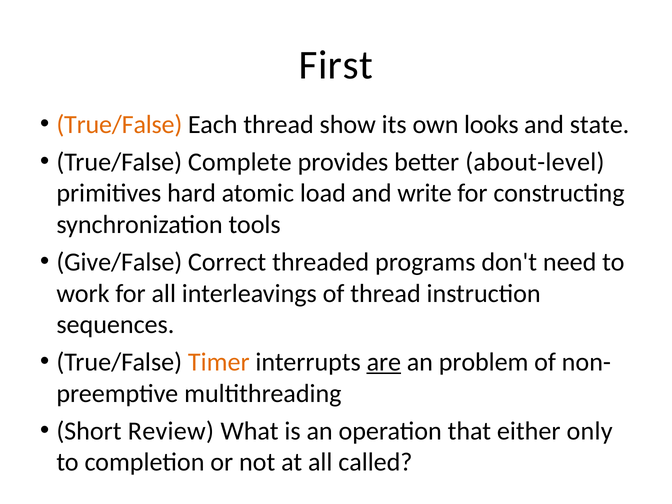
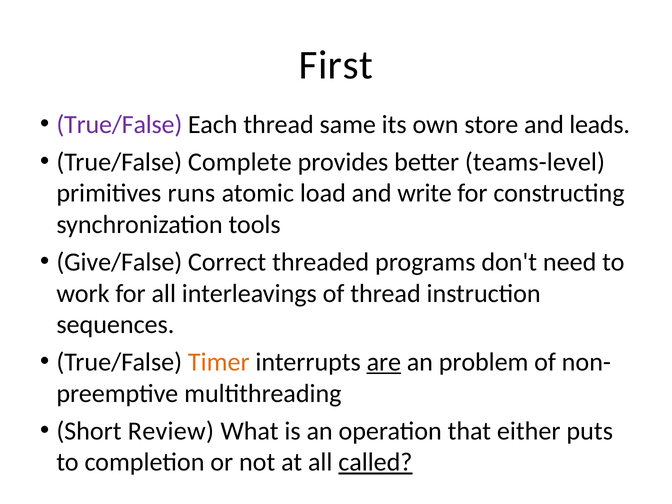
True/False at (119, 125) colour: orange -> purple
show: show -> same
looks: looks -> store
state: state -> leads
about-level: about-level -> teams-level
hard: hard -> runs
only: only -> puts
called underline: none -> present
